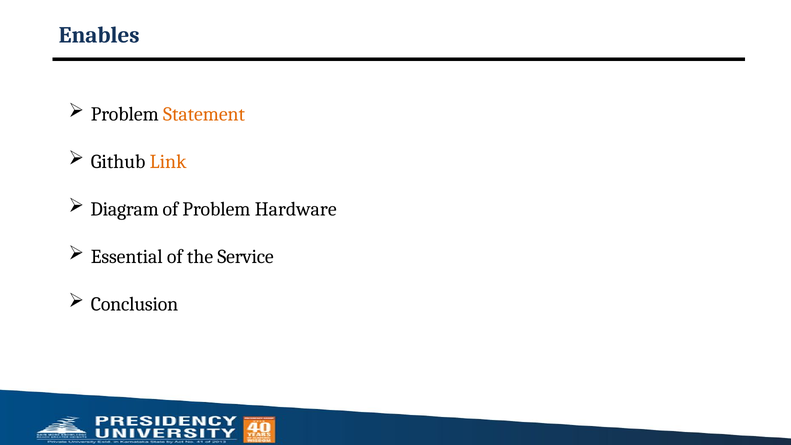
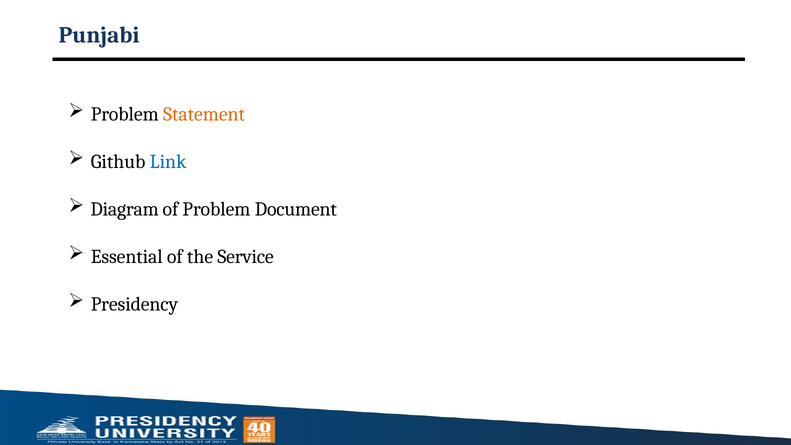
Enables: Enables -> Punjabi
Link colour: orange -> blue
Hardware: Hardware -> Document
Conclusion: Conclusion -> Presidency
